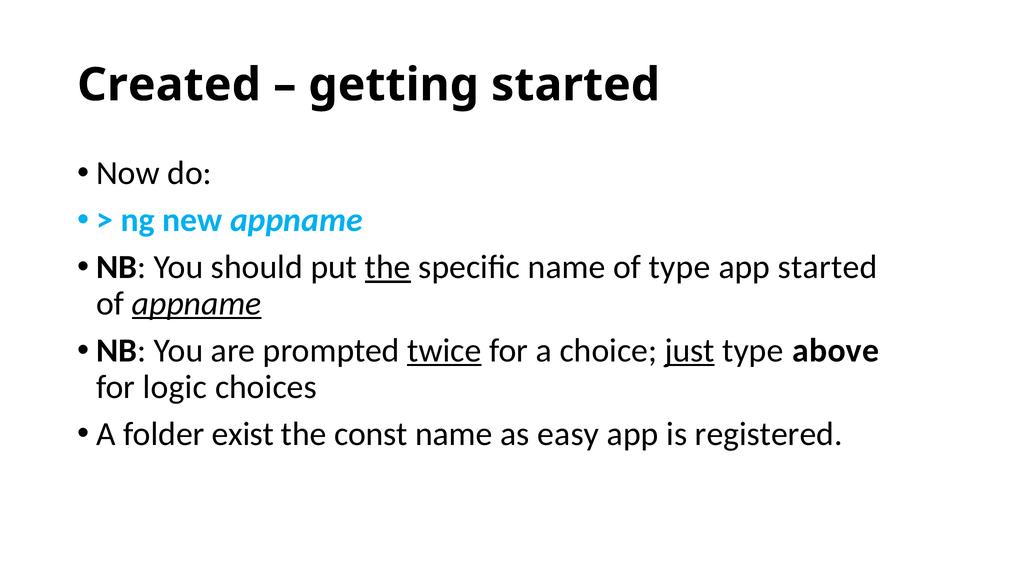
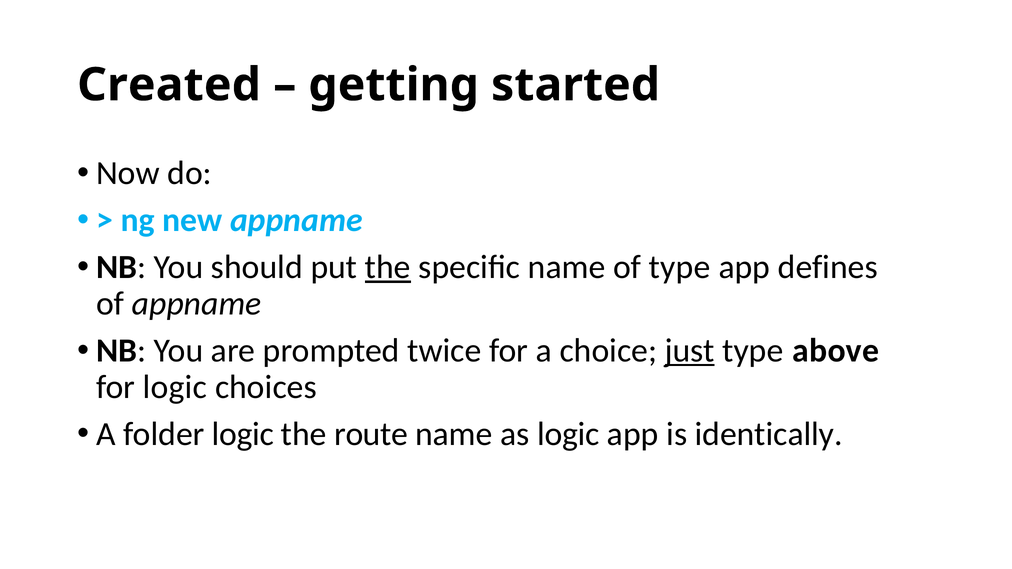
app started: started -> defines
appname at (197, 304) underline: present -> none
twice underline: present -> none
folder exist: exist -> logic
const: const -> route
as easy: easy -> logic
registered: registered -> identically
